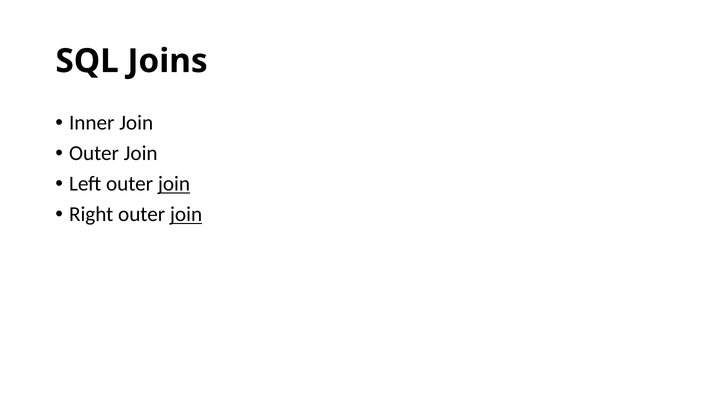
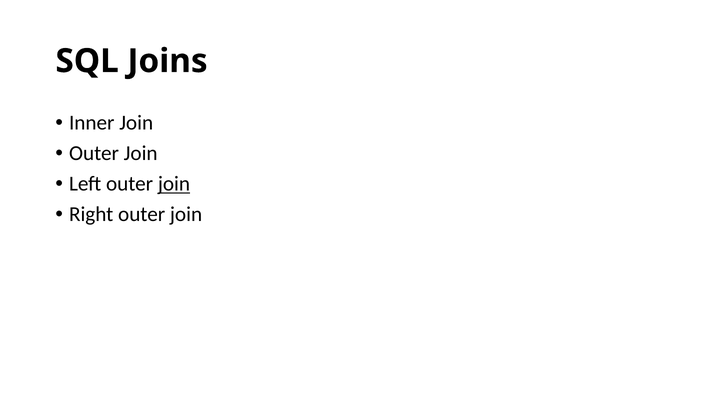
join at (186, 214) underline: present -> none
